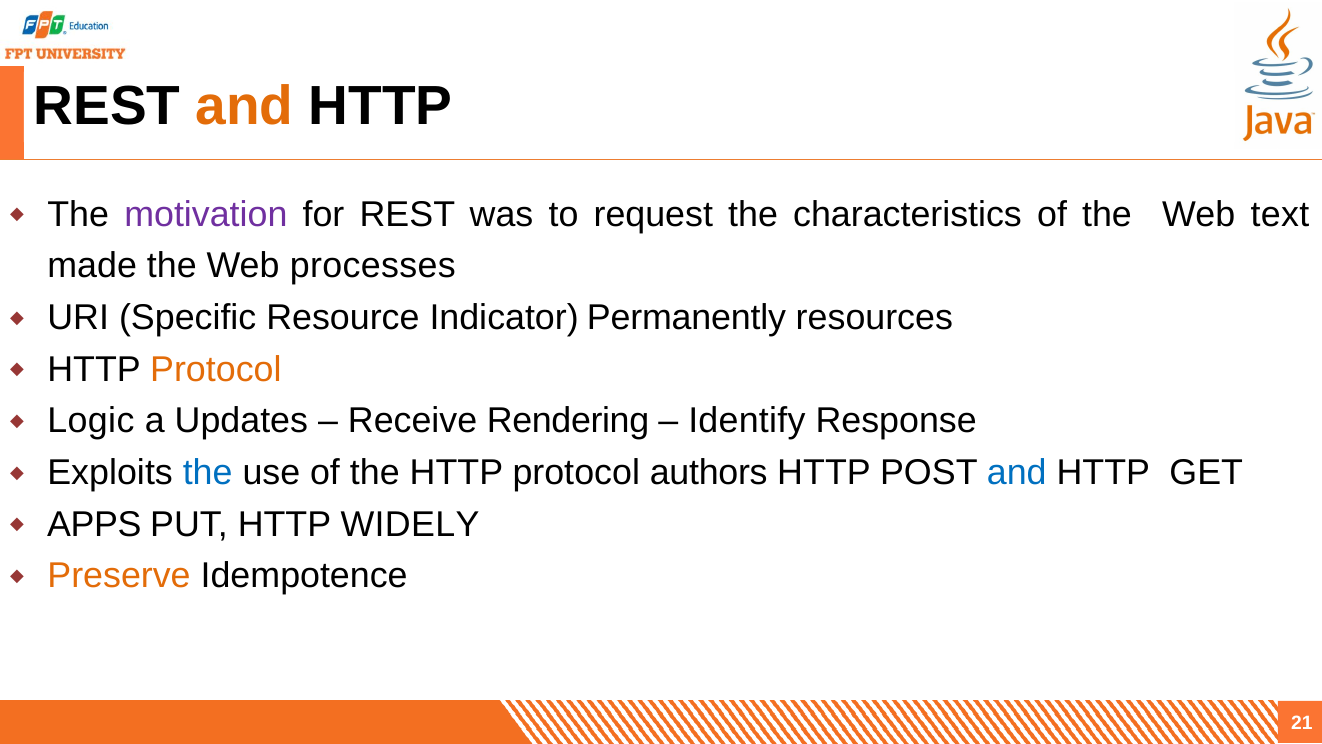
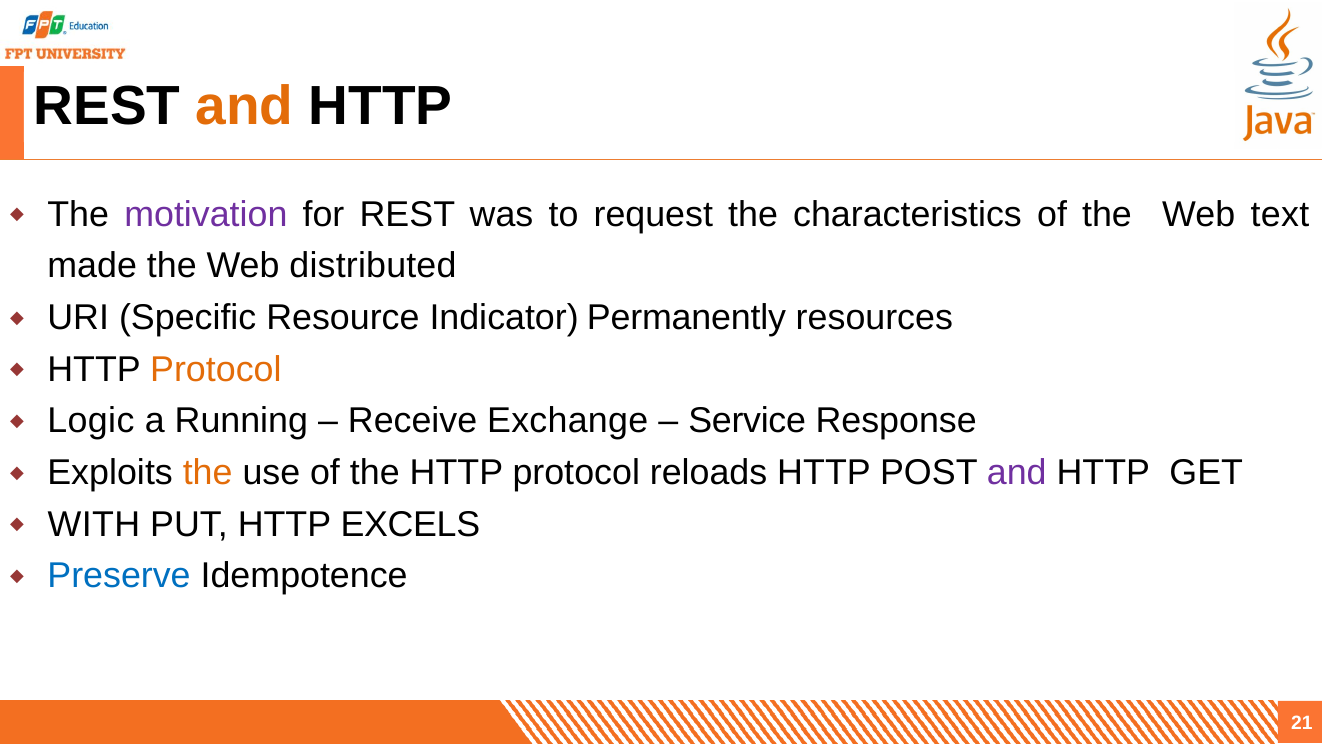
processes: processes -> distributed
Updates: Updates -> Running
Rendering: Rendering -> Exchange
Identify: Identify -> Service
the at (208, 472) colour: blue -> orange
authors: authors -> reloads
and at (1017, 472) colour: blue -> purple
APPS: APPS -> WITH
WIDELY: WIDELY -> EXCELS
Preserve colour: orange -> blue
